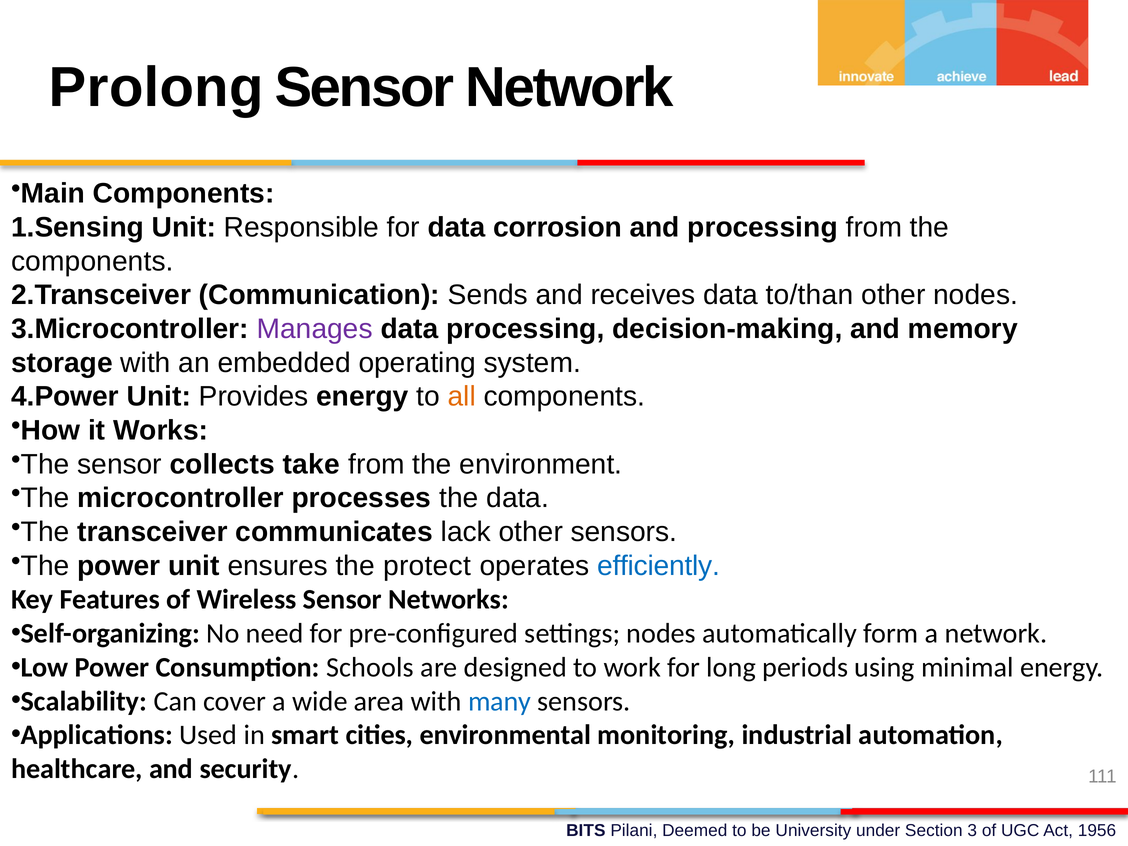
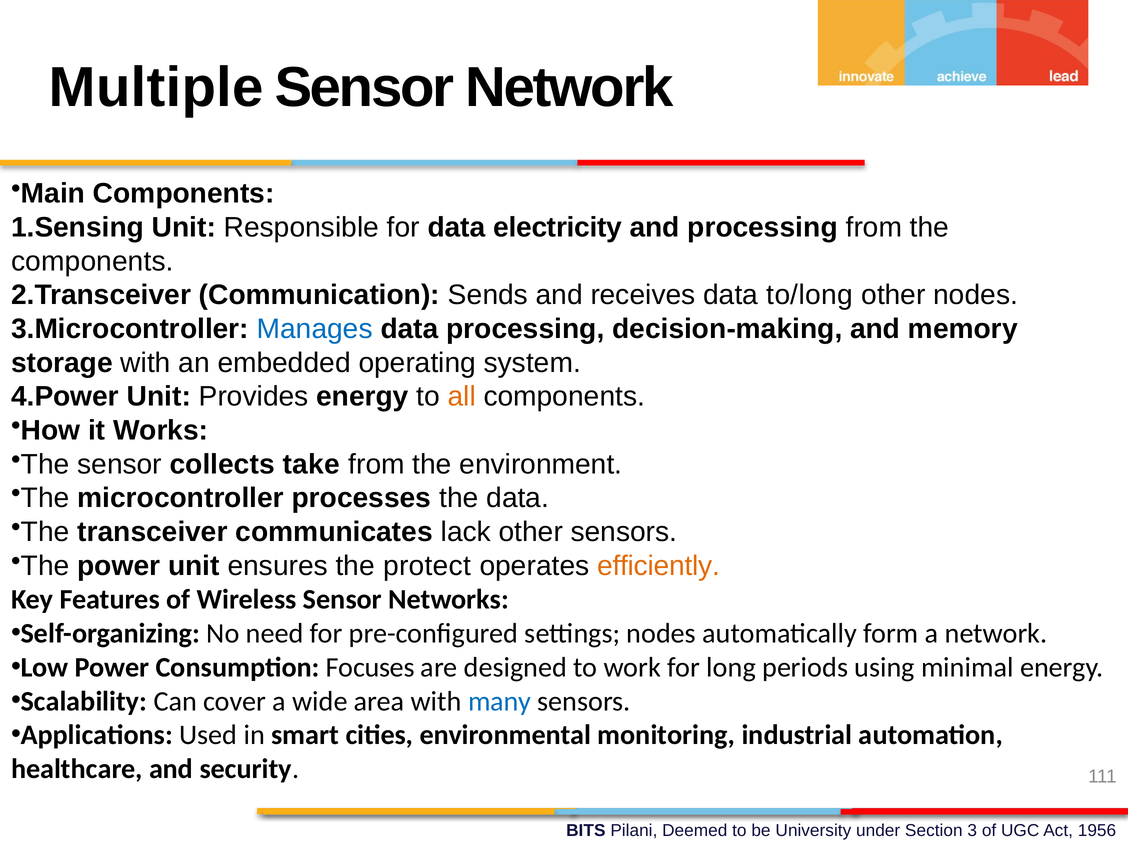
Prolong: Prolong -> Multiple
corrosion: corrosion -> electricity
to/than: to/than -> to/long
Manages colour: purple -> blue
efficiently colour: blue -> orange
Schools: Schools -> Focuses
